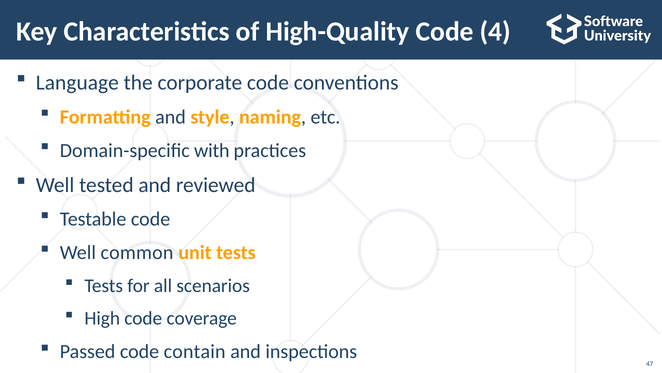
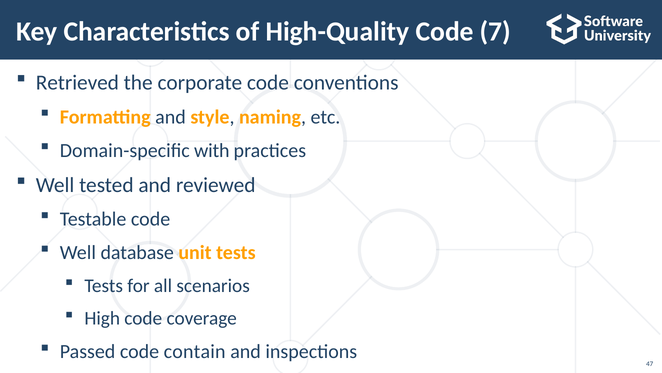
4: 4 -> 7
Language: Language -> Retrieved
common: common -> database
